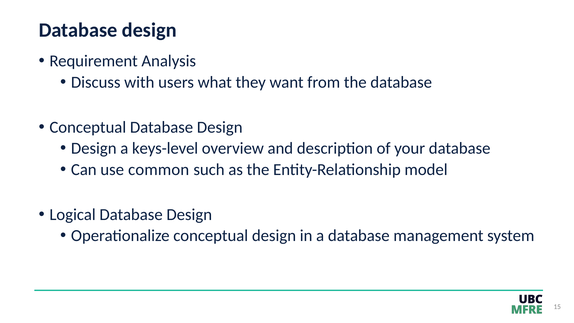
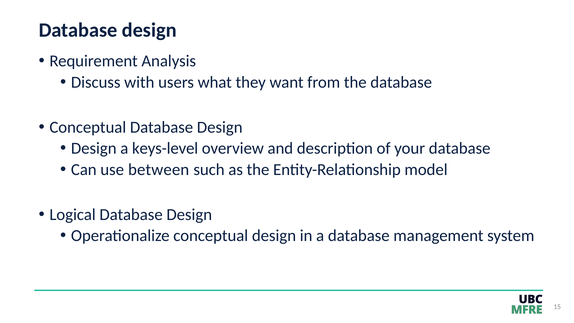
common: common -> between
